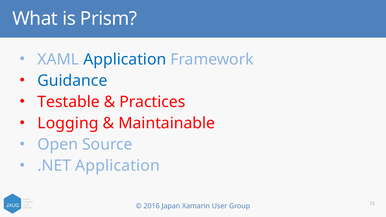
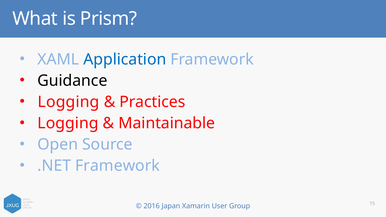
Guidance colour: blue -> black
Testable at (69, 102): Testable -> Logging
.NET Application: Application -> Framework
